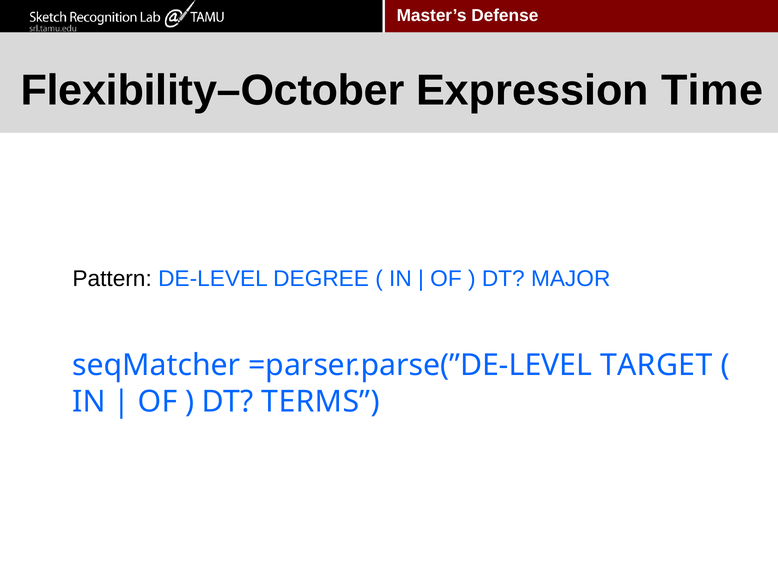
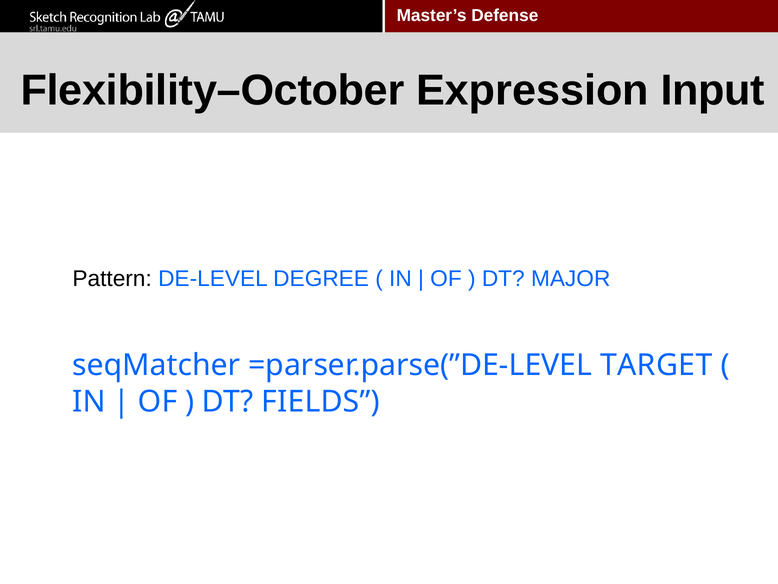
Time: Time -> Input
TERMS: TERMS -> FIELDS
